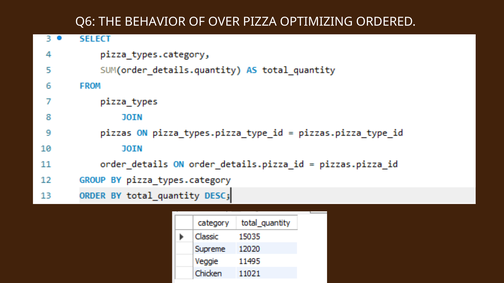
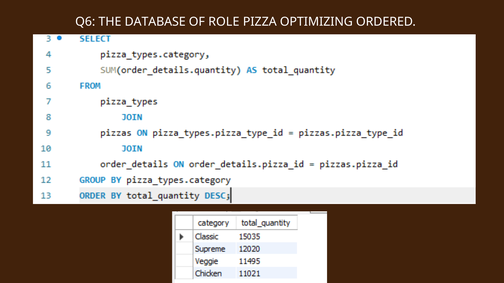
BEHAVIOR: BEHAVIOR -> DATABASE
OVER: OVER -> ROLE
